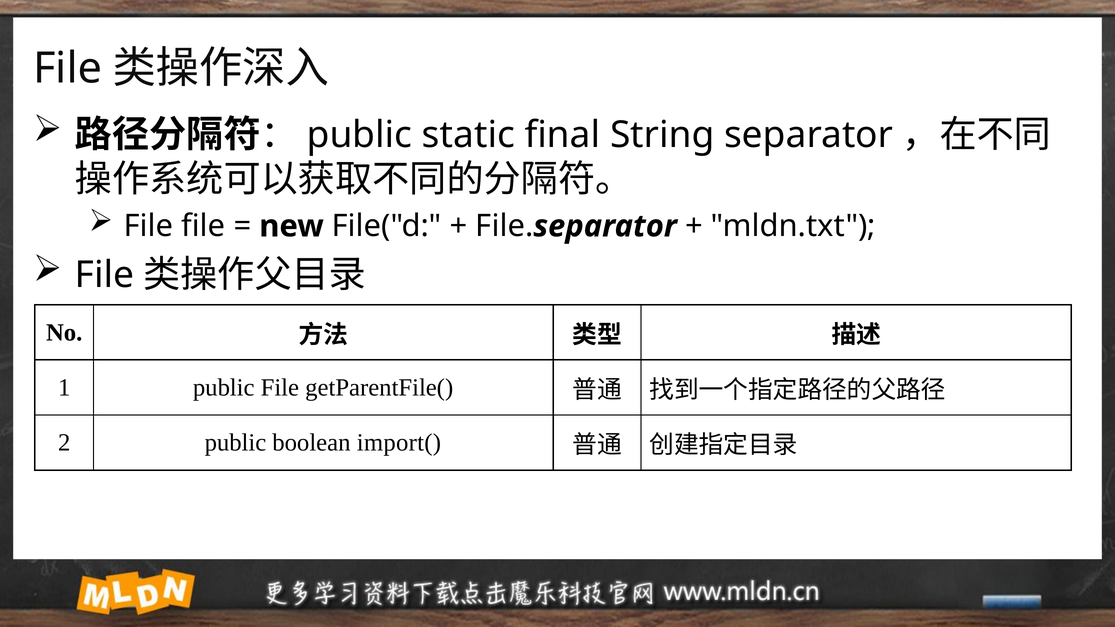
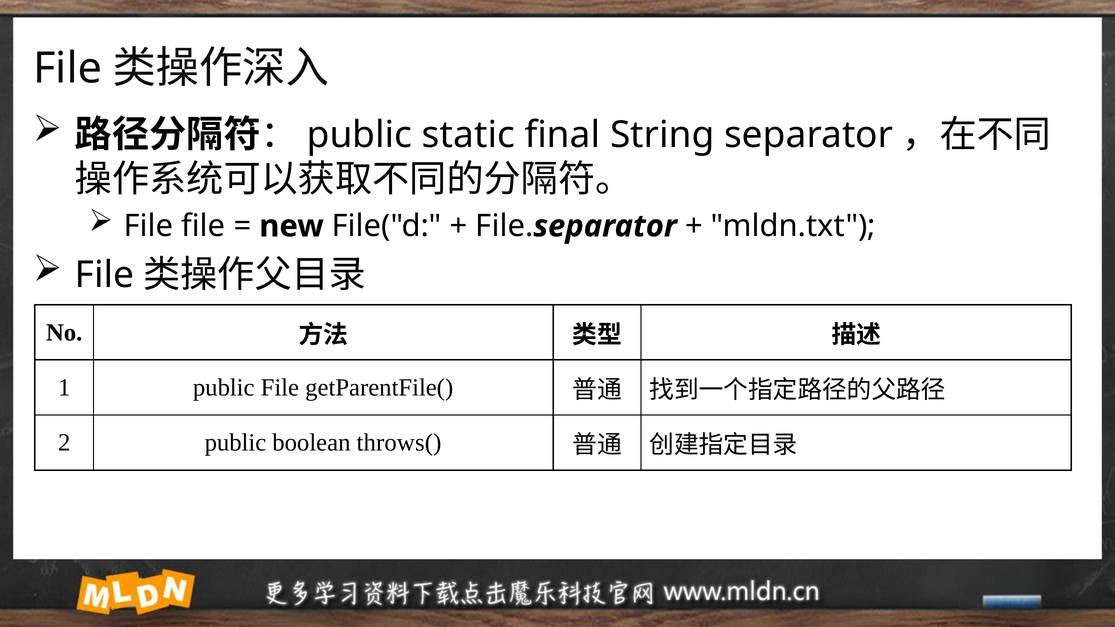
import(: import( -> throws(
